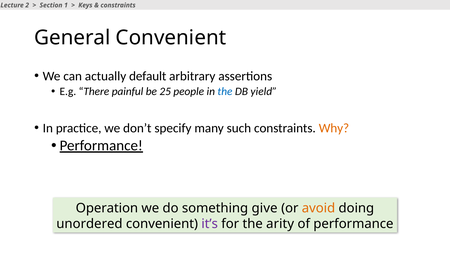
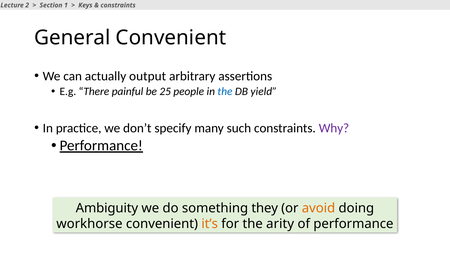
default: default -> output
Why colour: orange -> purple
Operation: Operation -> Ambiguity
give: give -> they
unordered: unordered -> workhorse
it’s colour: purple -> orange
